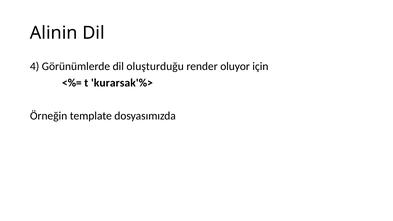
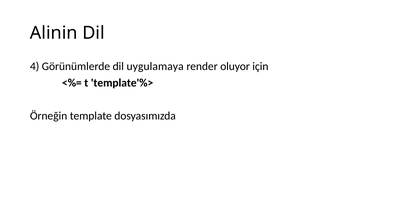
oluşturduğu: oluşturduğu -> uygulamaya
kurarsak'%>: kurarsak'%> -> template'%>
